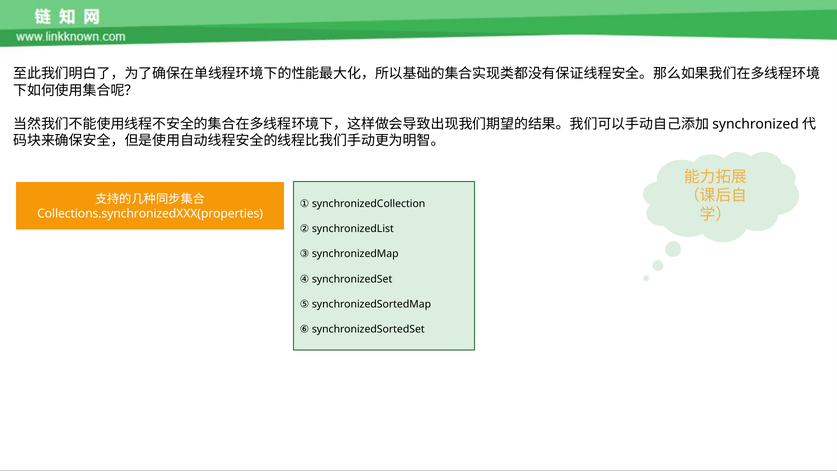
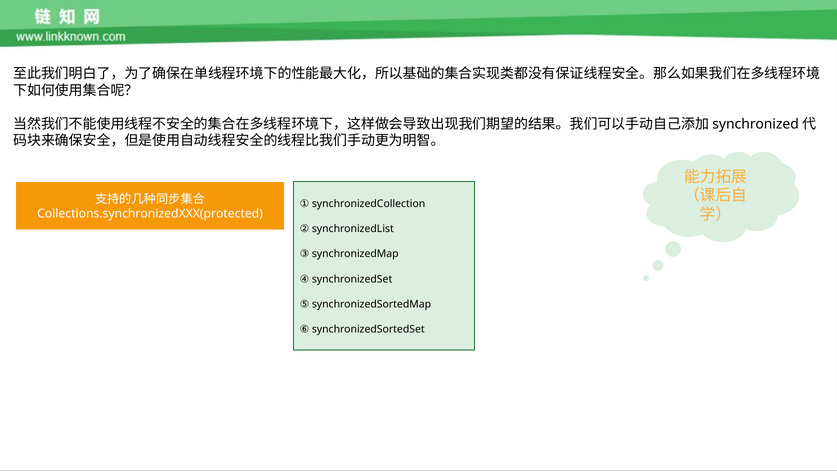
Collections.synchronizedXXX(properties: Collections.synchronizedXXX(properties -> Collections.synchronizedXXX(protected
